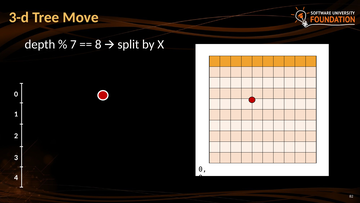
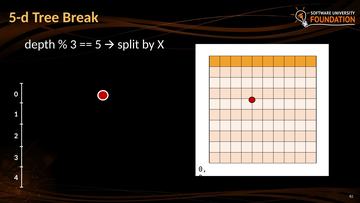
3-d: 3-d -> 5-d
Move: Move -> Break
7 at (73, 44): 7 -> 3
8: 8 -> 5
